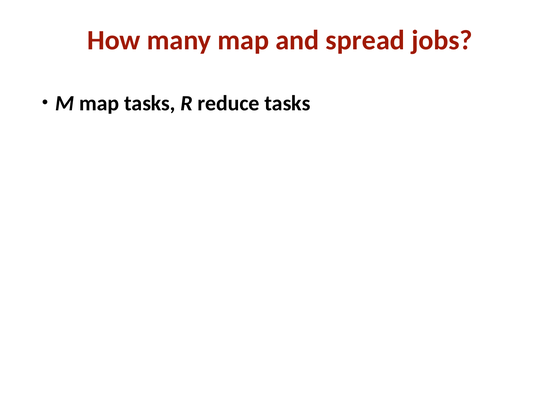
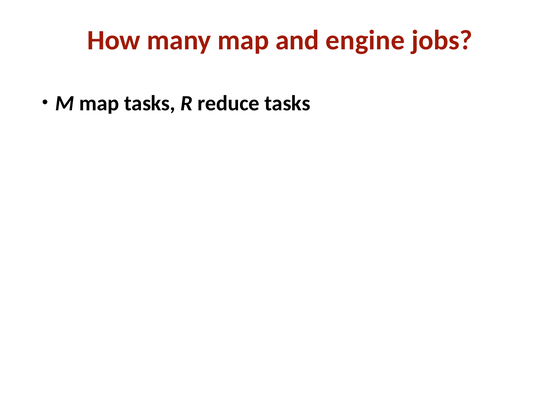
spread: spread -> engine
